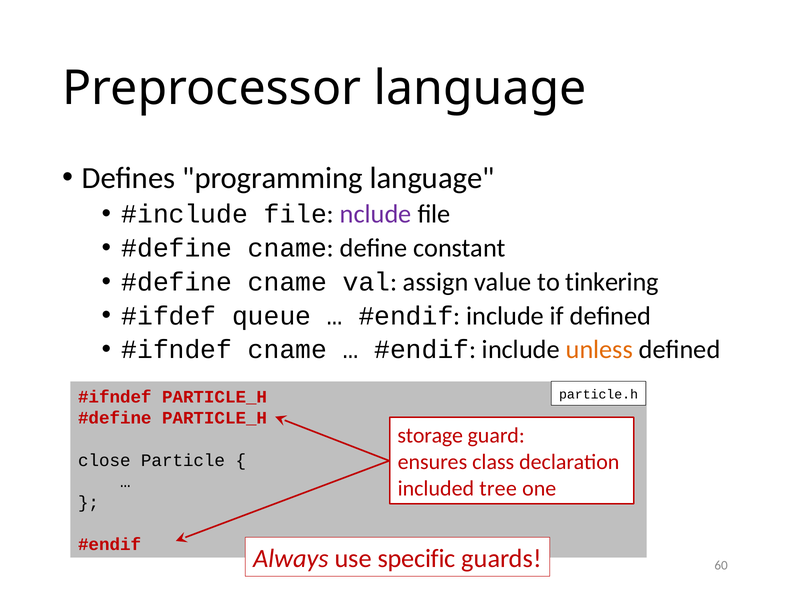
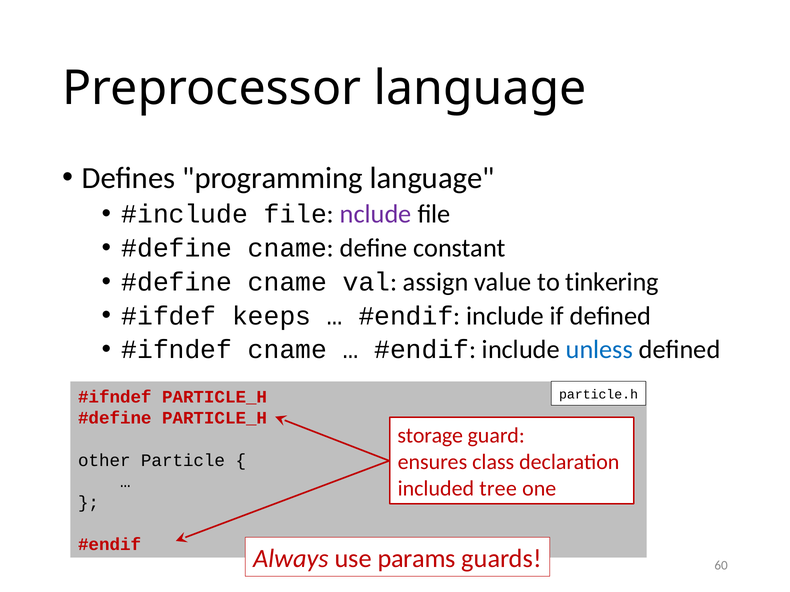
queue: queue -> keeps
unless colour: orange -> blue
close: close -> other
specific: specific -> params
